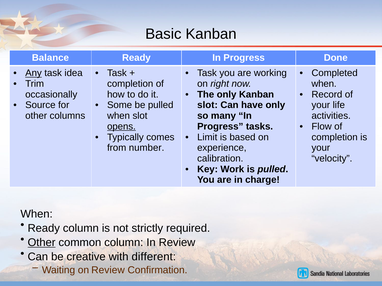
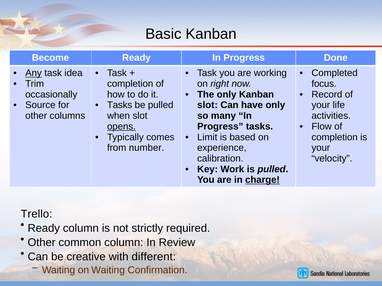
Balance: Balance -> Become
when at (324, 84): when -> focus
Some at (120, 105): Some -> Tasks
charge underline: none -> present
When at (37, 214): When -> Trello
Other at (42, 243) underline: present -> none
on Review: Review -> Waiting
